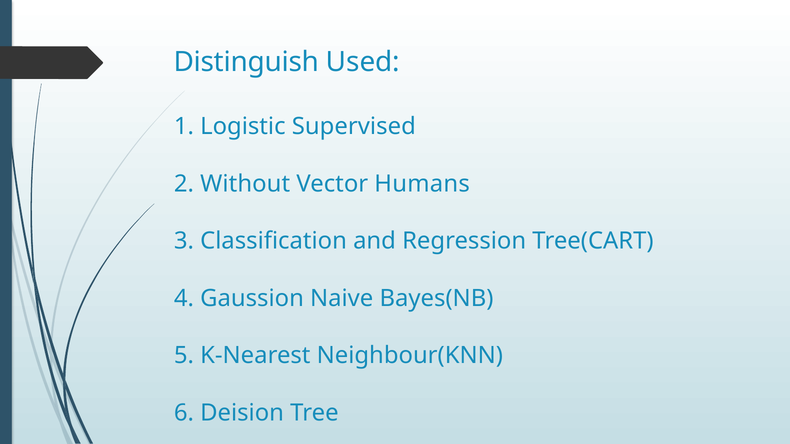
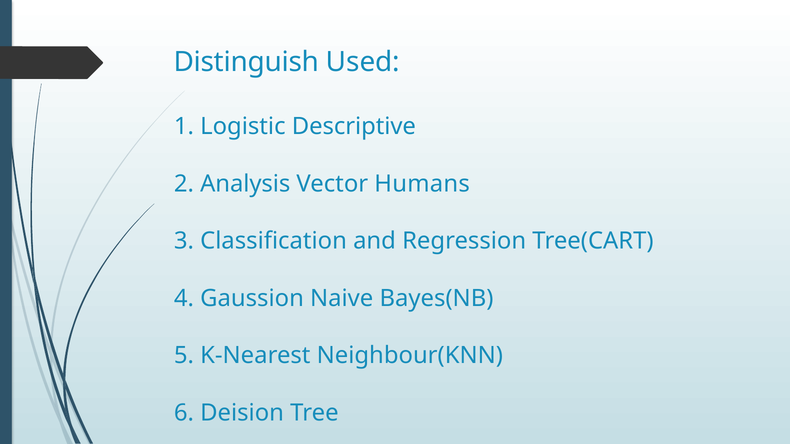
Supervised: Supervised -> Descriptive
Without: Without -> Analysis
